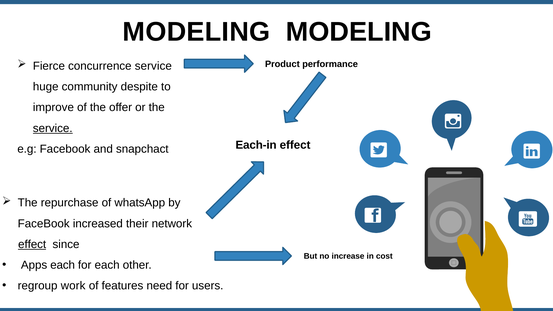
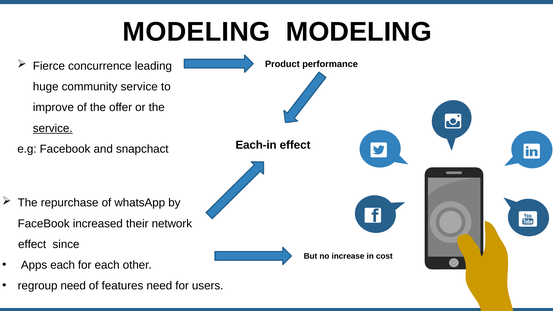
concurrence service: service -> leading
community despite: despite -> service
effect at (32, 244) underline: present -> none
regroup work: work -> need
